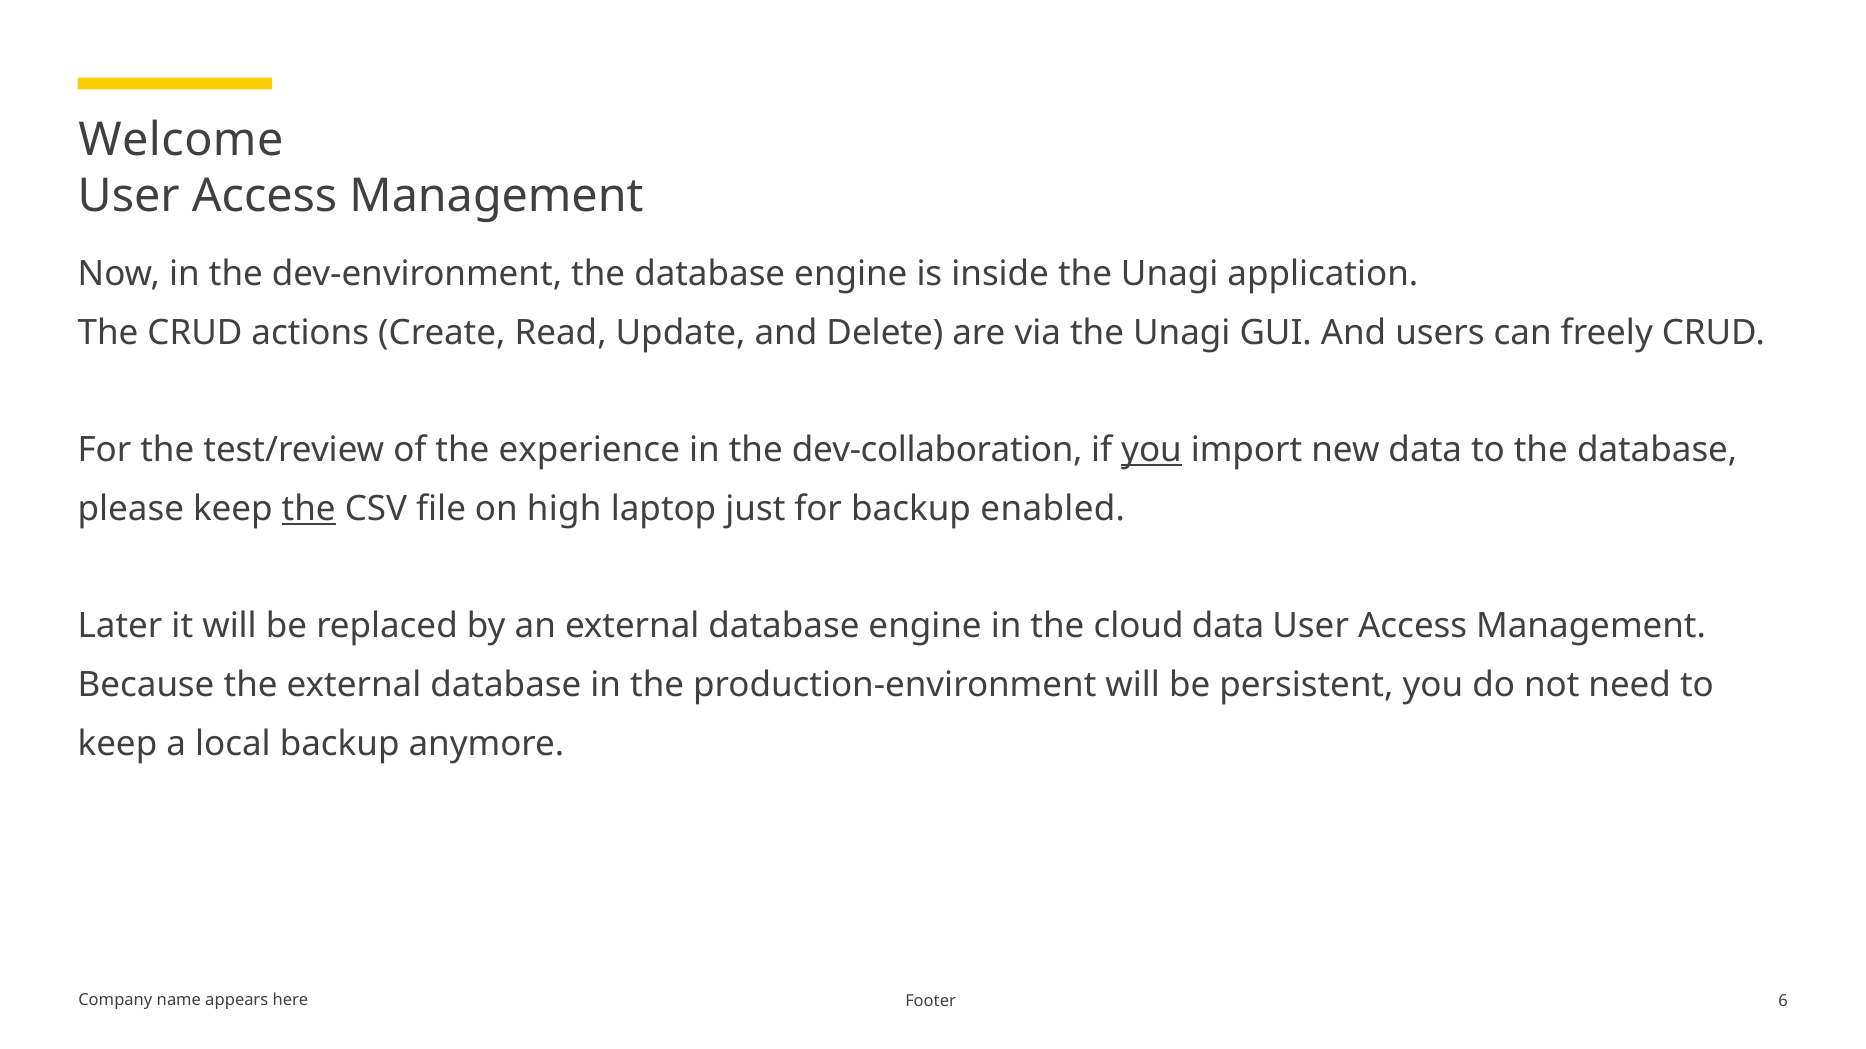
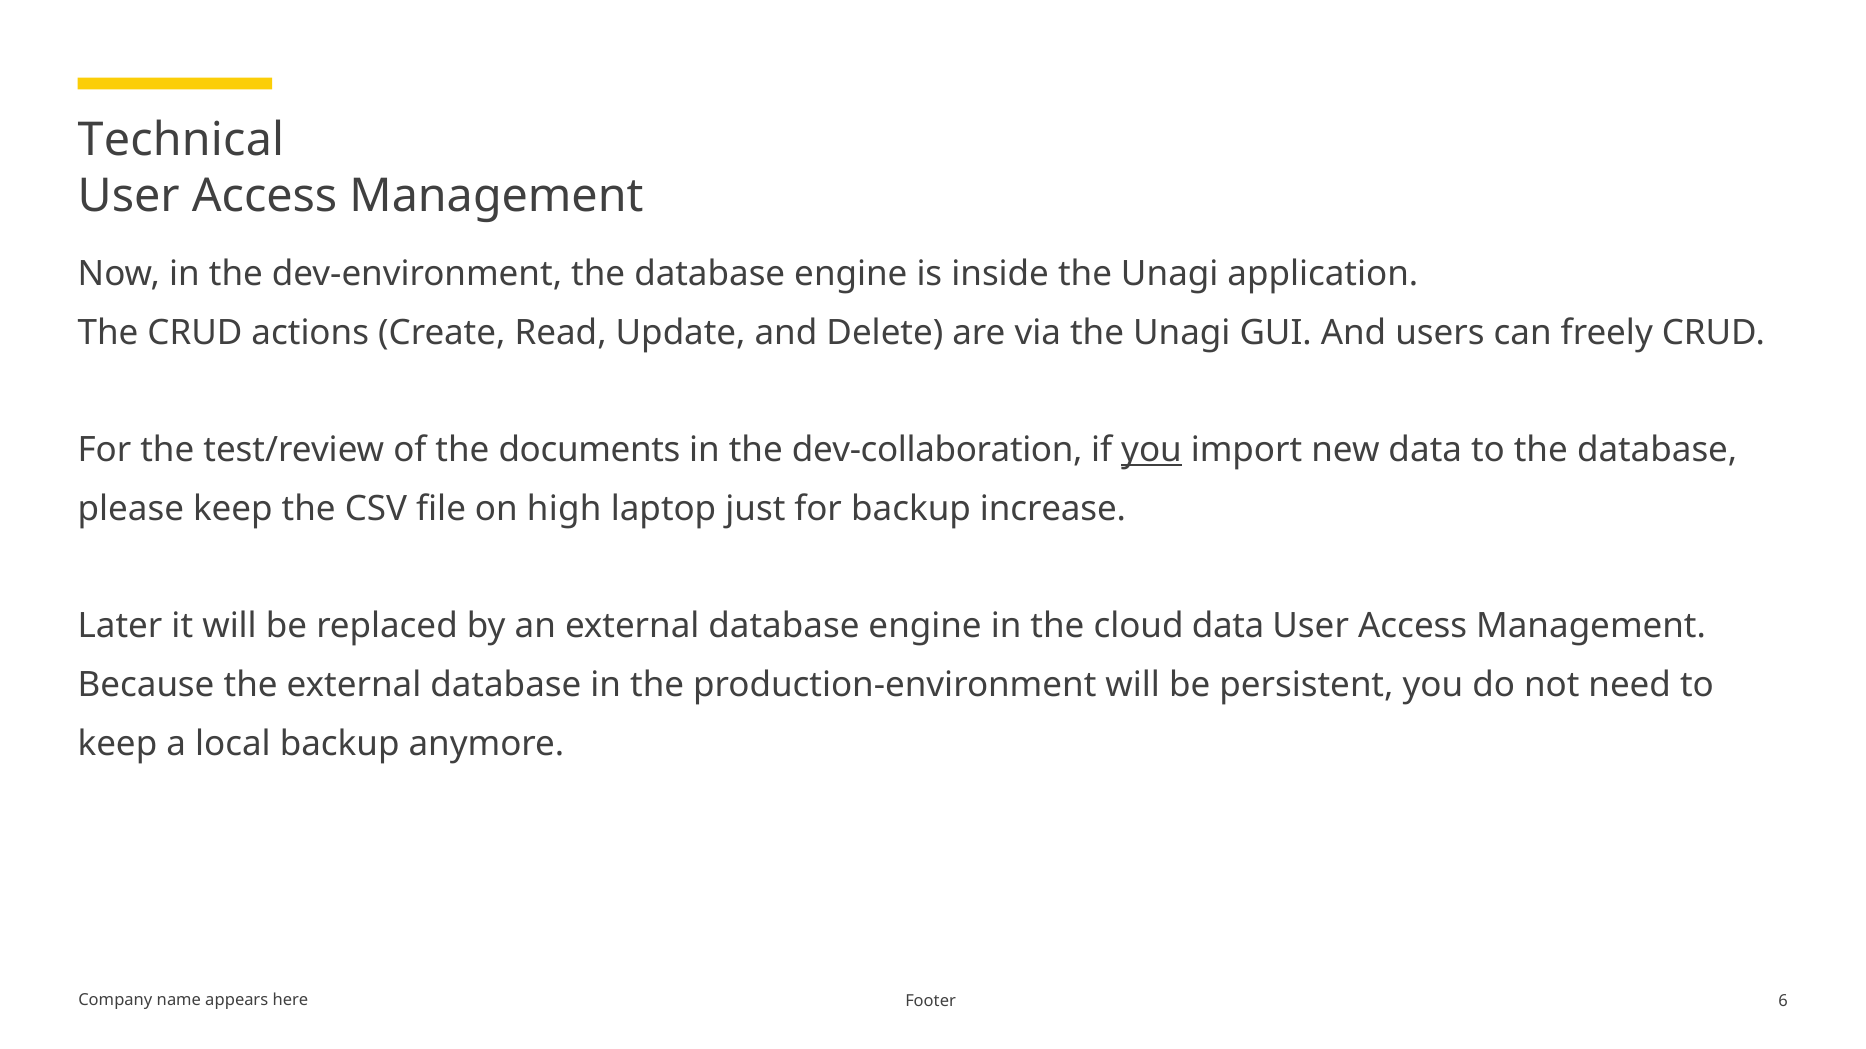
Welcome: Welcome -> Technical
experience: experience -> documents
the at (309, 509) underline: present -> none
enabled: enabled -> increase
